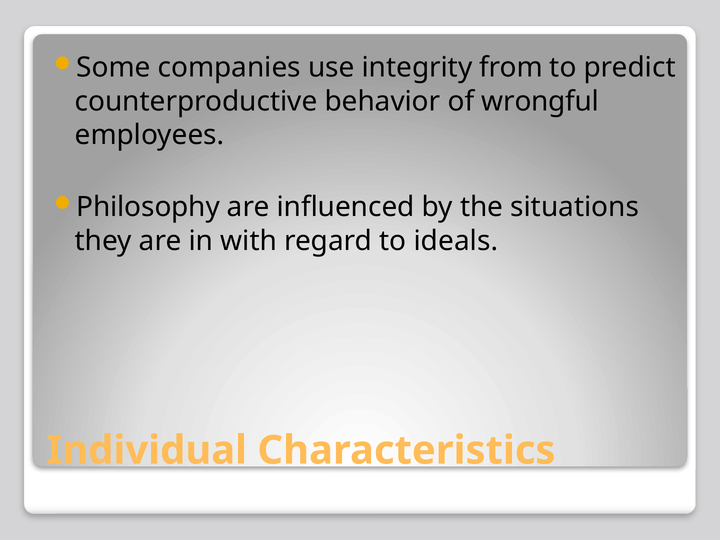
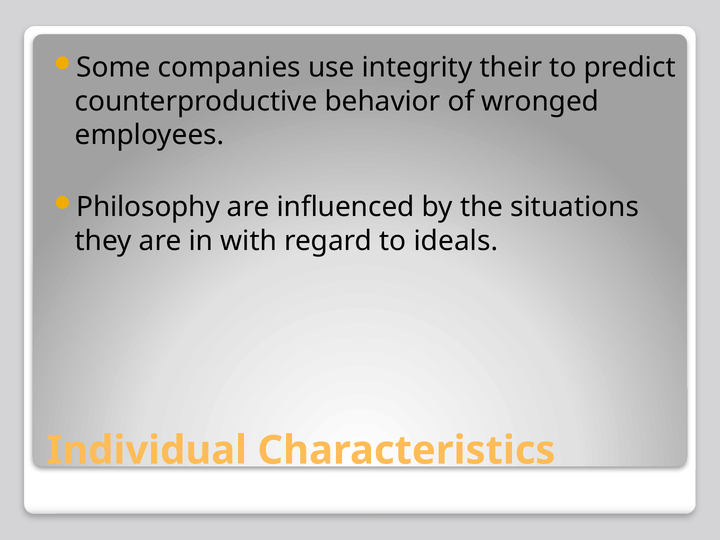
from: from -> their
wrongful: wrongful -> wronged
